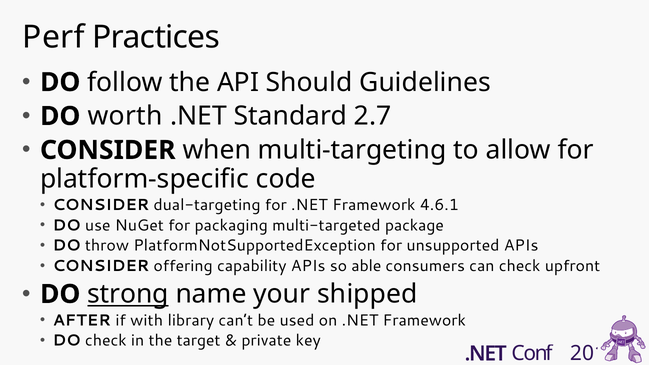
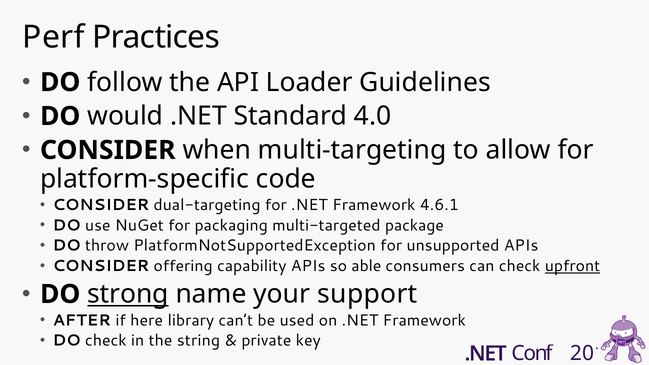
Should: Should -> Loader
worth: worth -> would
2.7: 2.7 -> 4.0
upfront underline: none -> present
shipped: shipped -> support
with: with -> here
target: target -> string
